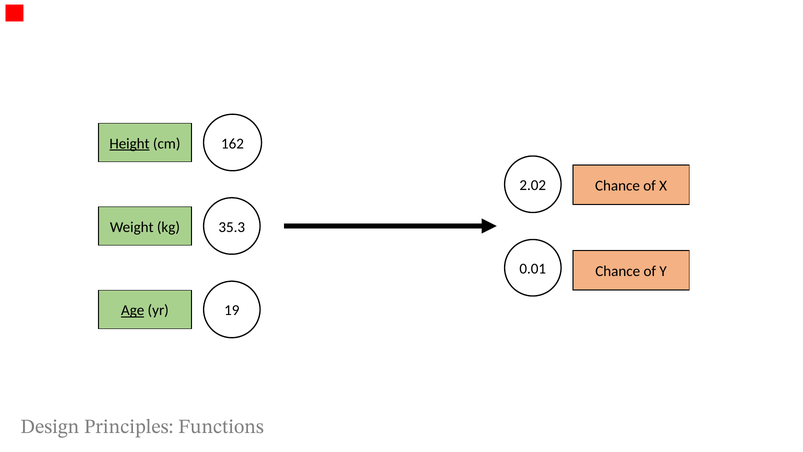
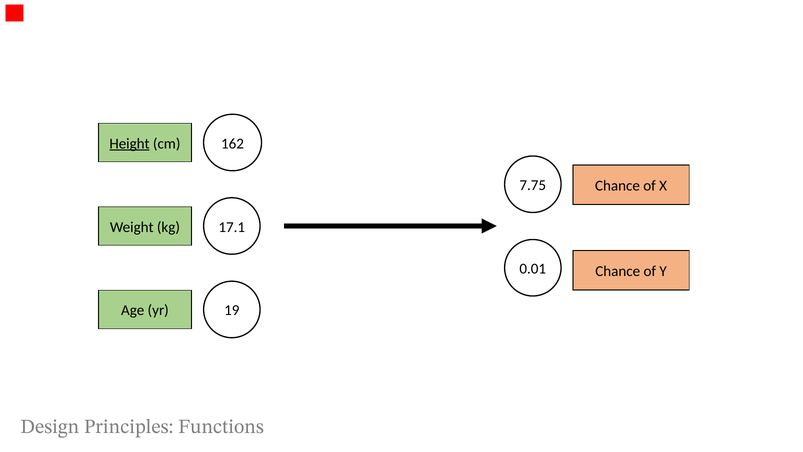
2.02: 2.02 -> 7.75
35.3: 35.3 -> 17.1
Age underline: present -> none
